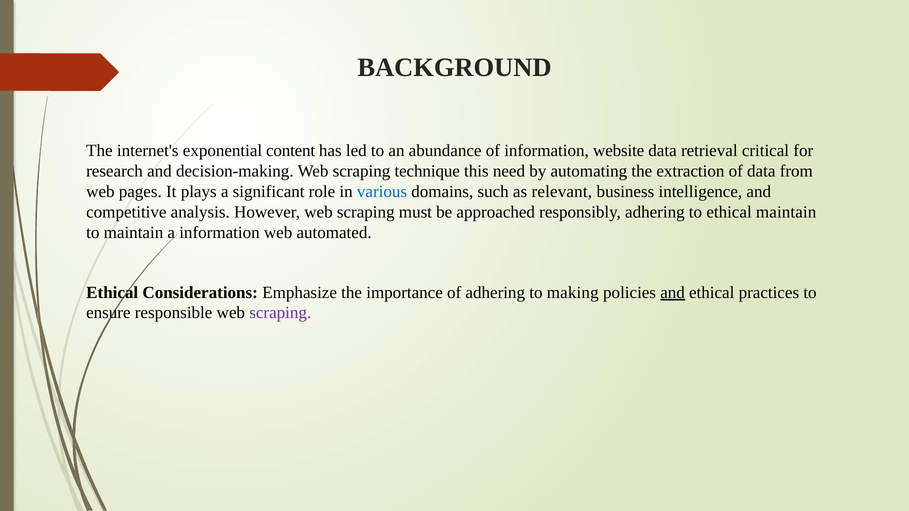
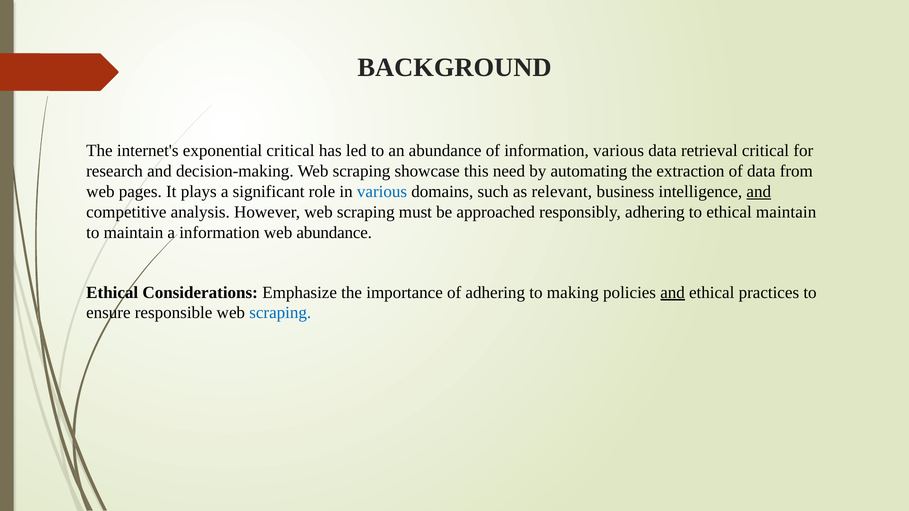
exponential content: content -> critical
information website: website -> various
technique: technique -> showcase
and at (759, 192) underline: none -> present
web automated: automated -> abundance
scraping at (280, 313) colour: purple -> blue
